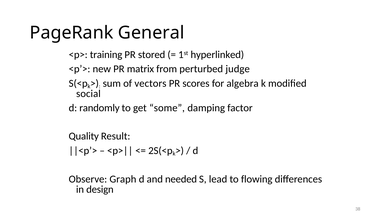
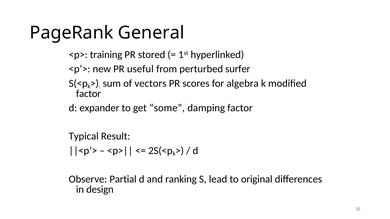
matrix: matrix -> useful
judge: judge -> surfer
social at (88, 94): social -> factor
randomly: randomly -> expander
Quality: Quality -> Typical
Graph: Graph -> Partial
needed: needed -> ranking
flowing: flowing -> original
